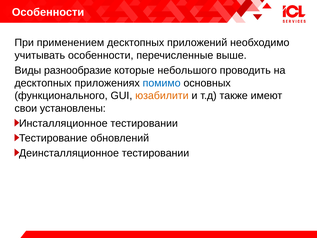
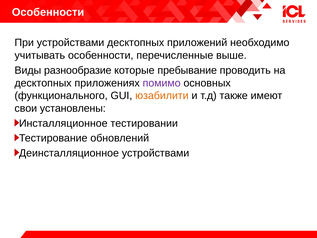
При применением: применением -> устройствами
небольшого: небольшого -> пребывание
помимо colour: blue -> purple
Деинсталляционное тестировании: тестировании -> устройствами
